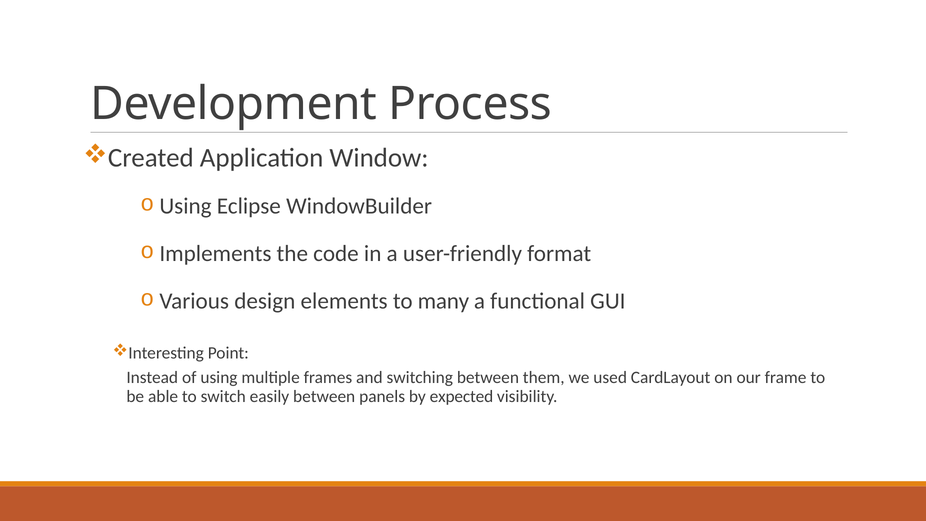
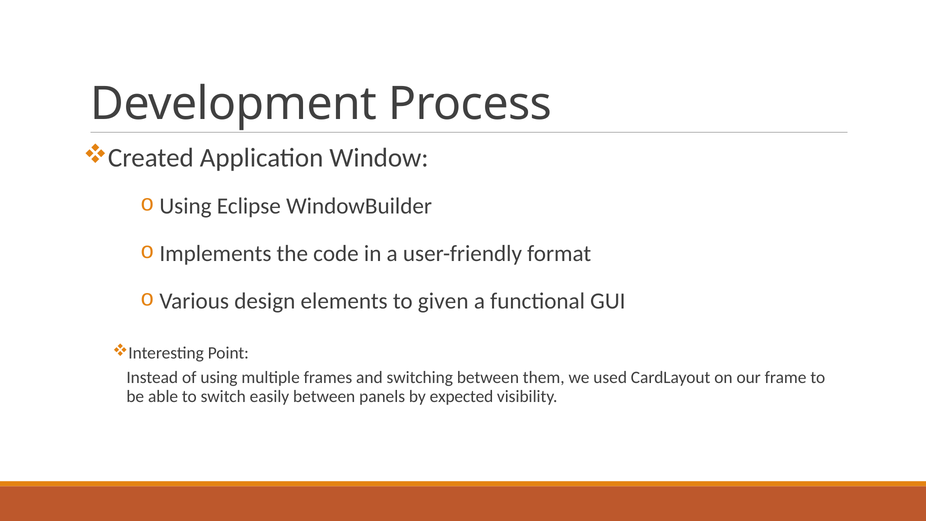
many: many -> given
